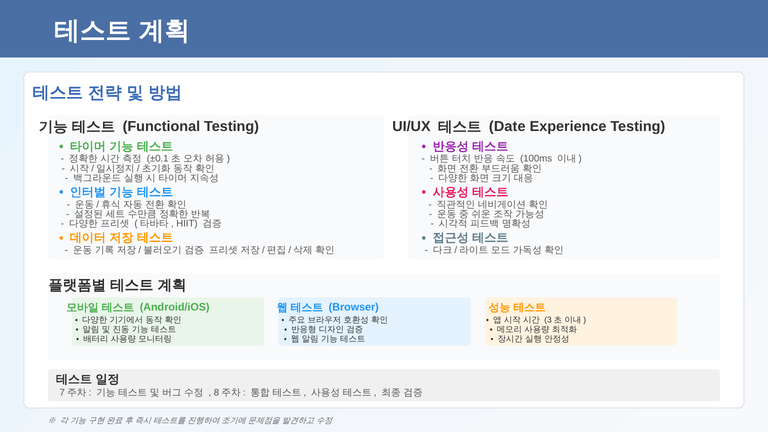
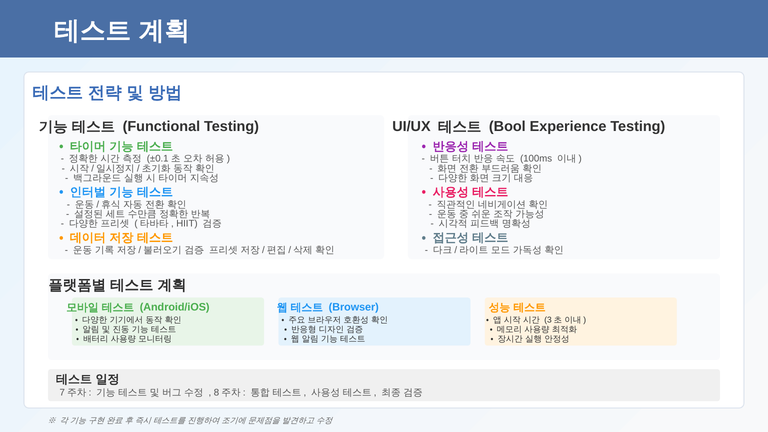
Date: Date -> Bool
